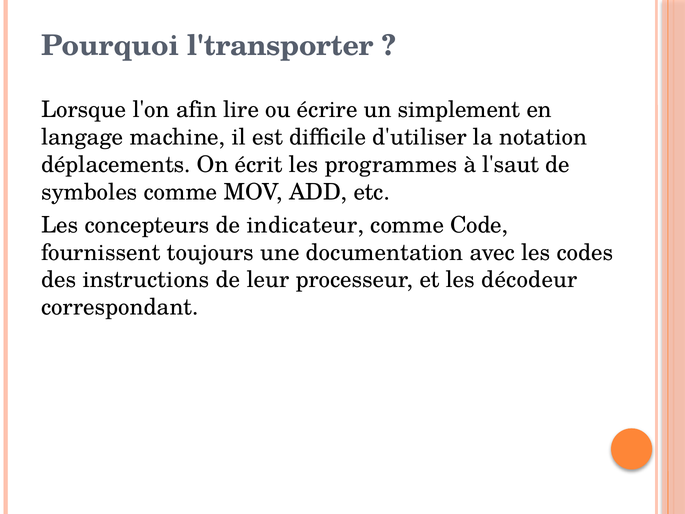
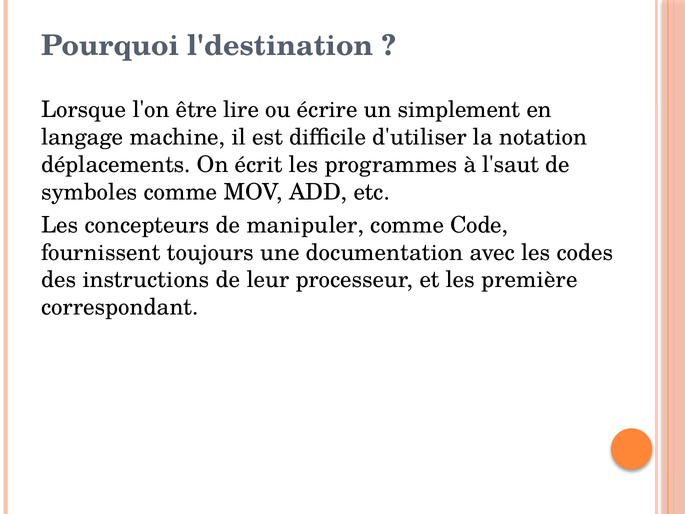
l'transporter: l'transporter -> l'destination
afin: afin -> être
indicateur: indicateur -> manipuler
décodeur: décodeur -> première
